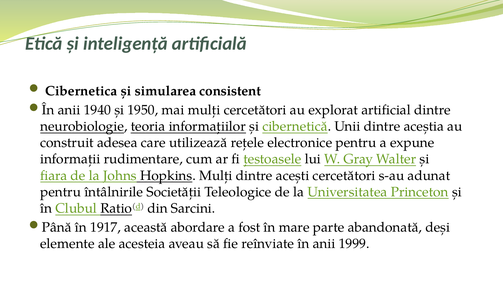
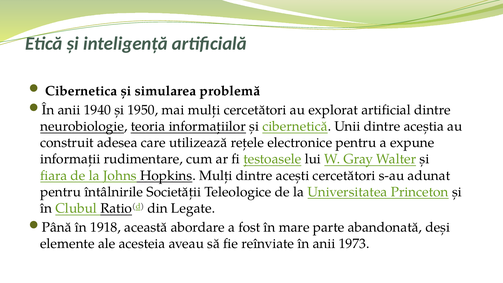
consistent: consistent -> problemă
Sarcini: Sarcini -> Legate
1917: 1917 -> 1918
1999: 1999 -> 1973
